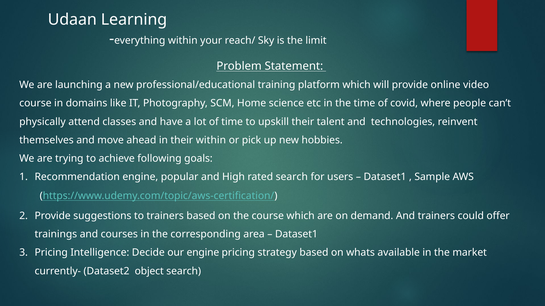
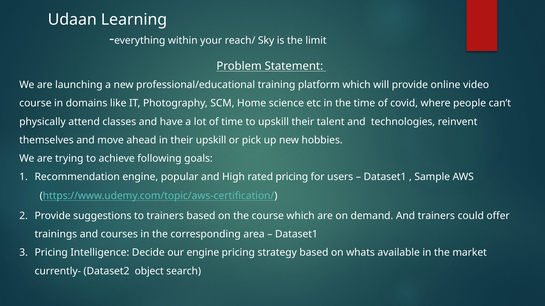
their within: within -> upskill
rated search: search -> pricing
